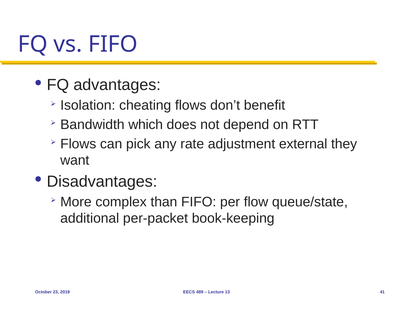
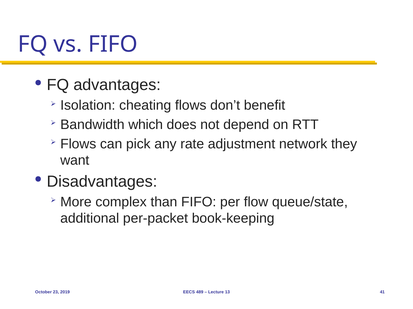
external: external -> network
